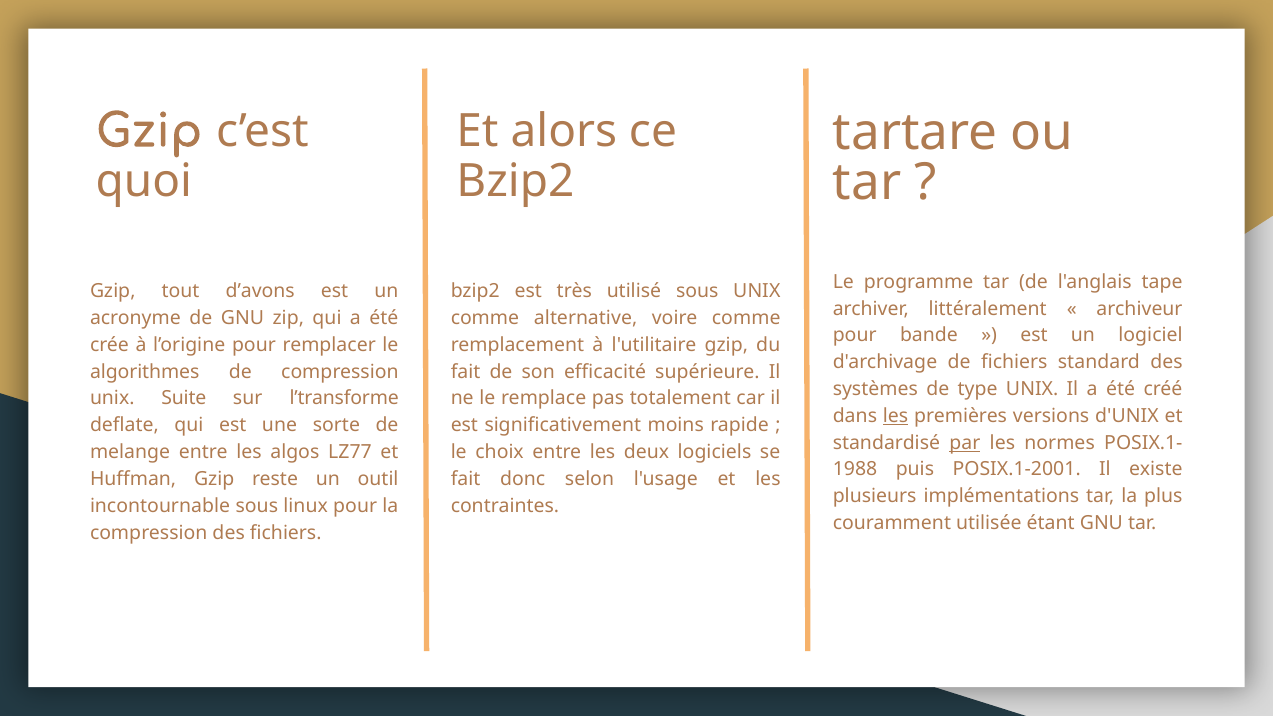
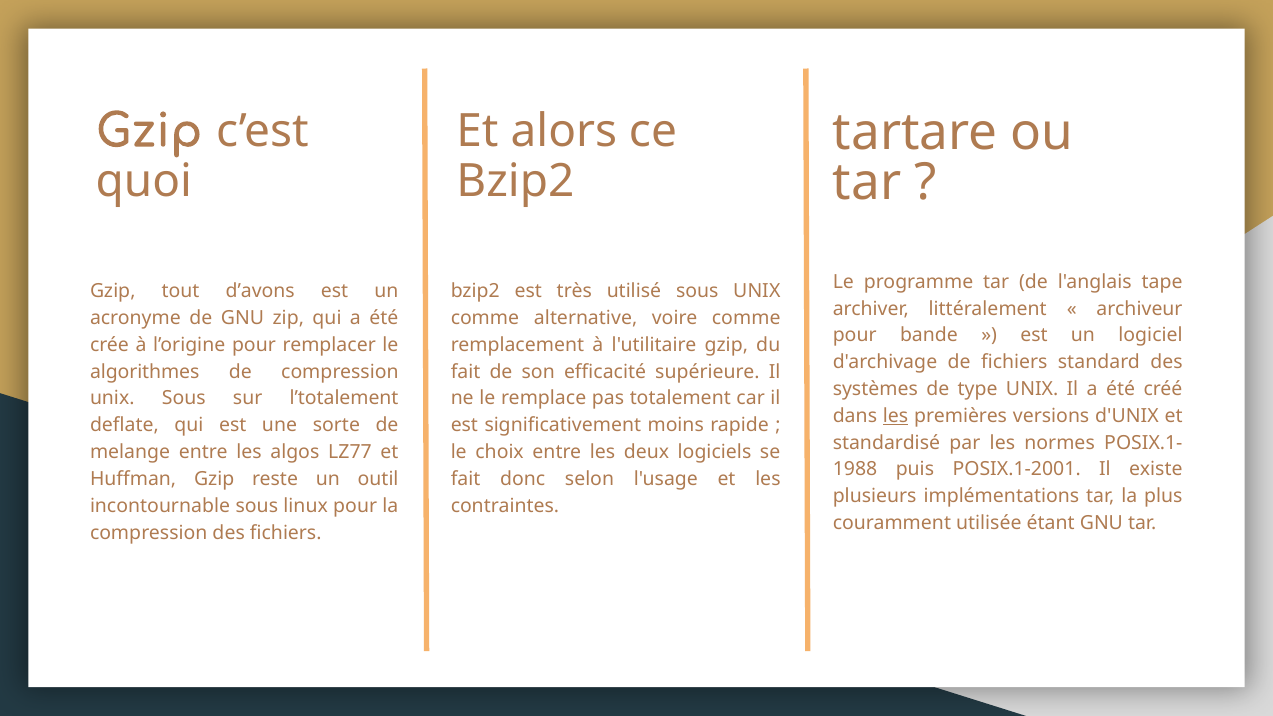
unix Suite: Suite -> Sous
l’transforme: l’transforme -> l’totalement
par underline: present -> none
